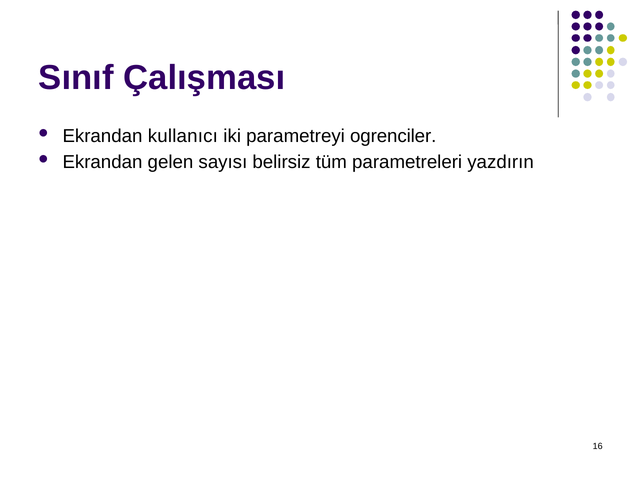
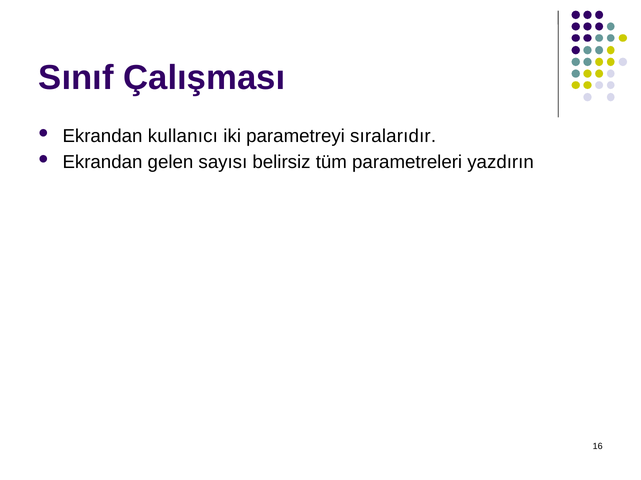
ogrenciler: ogrenciler -> sıralarıdır
